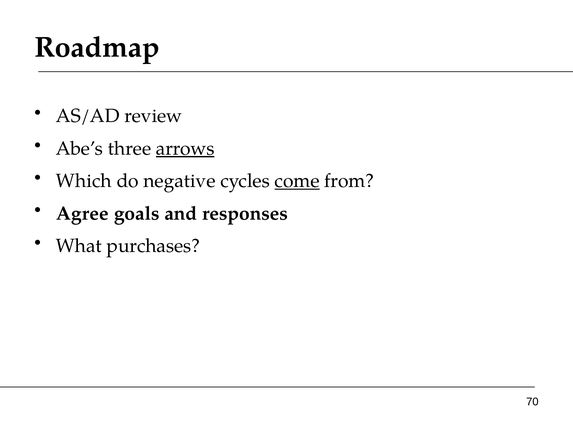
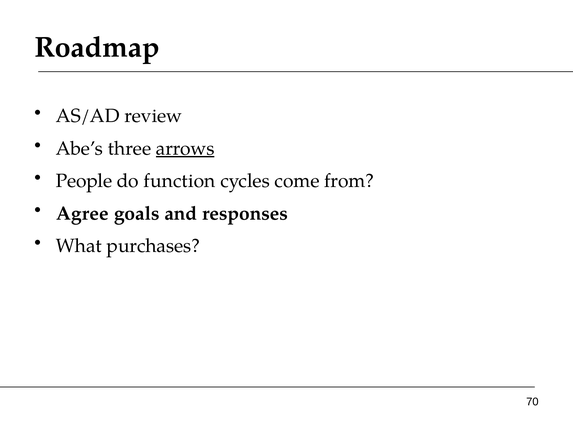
Which: Which -> People
negative: negative -> function
come underline: present -> none
